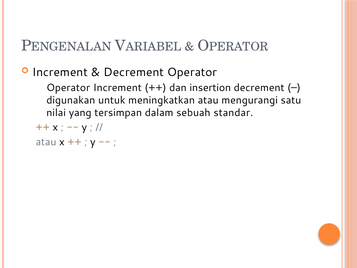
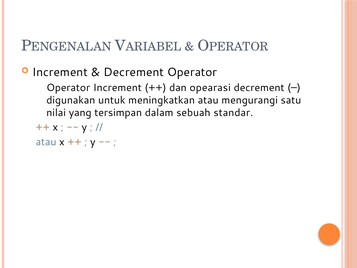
insertion: insertion -> opearasi
